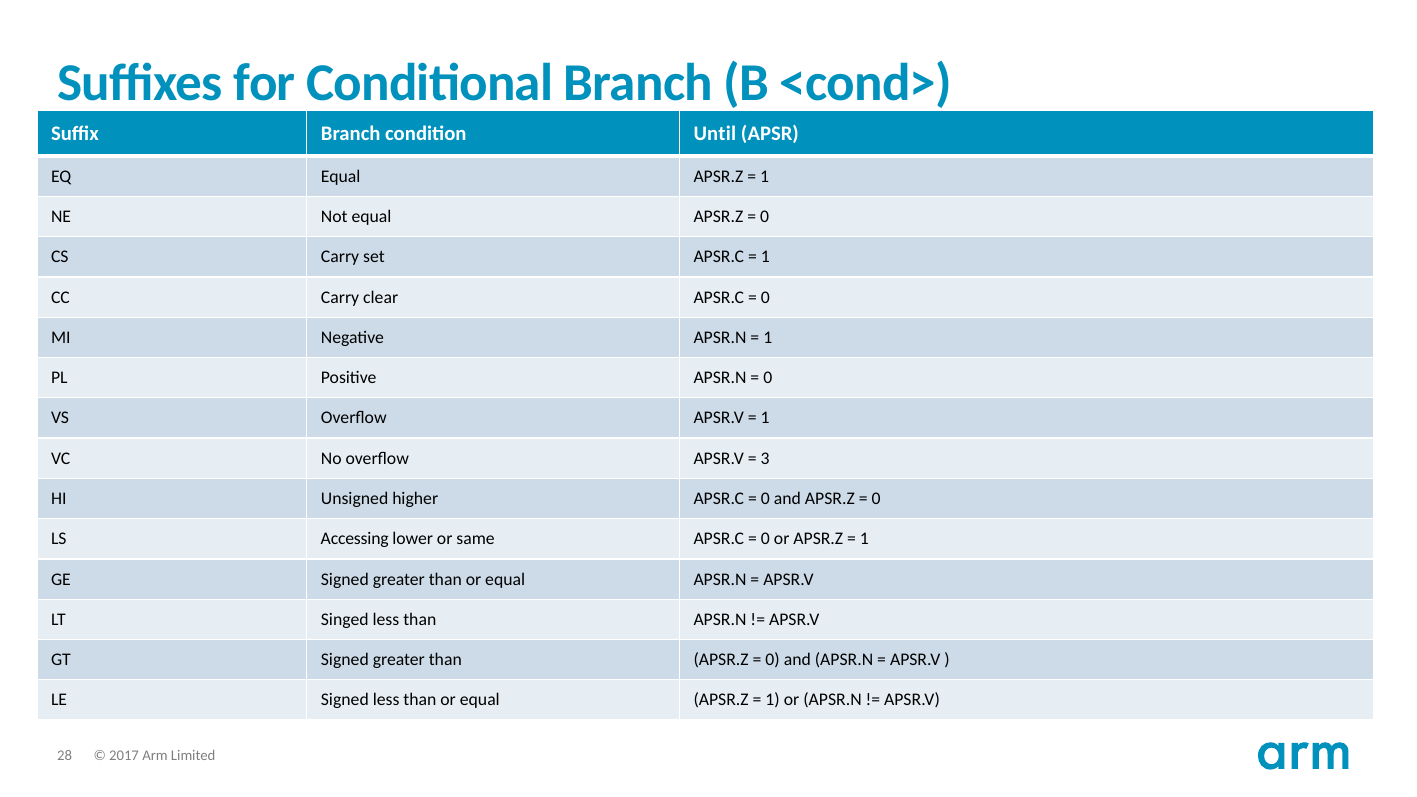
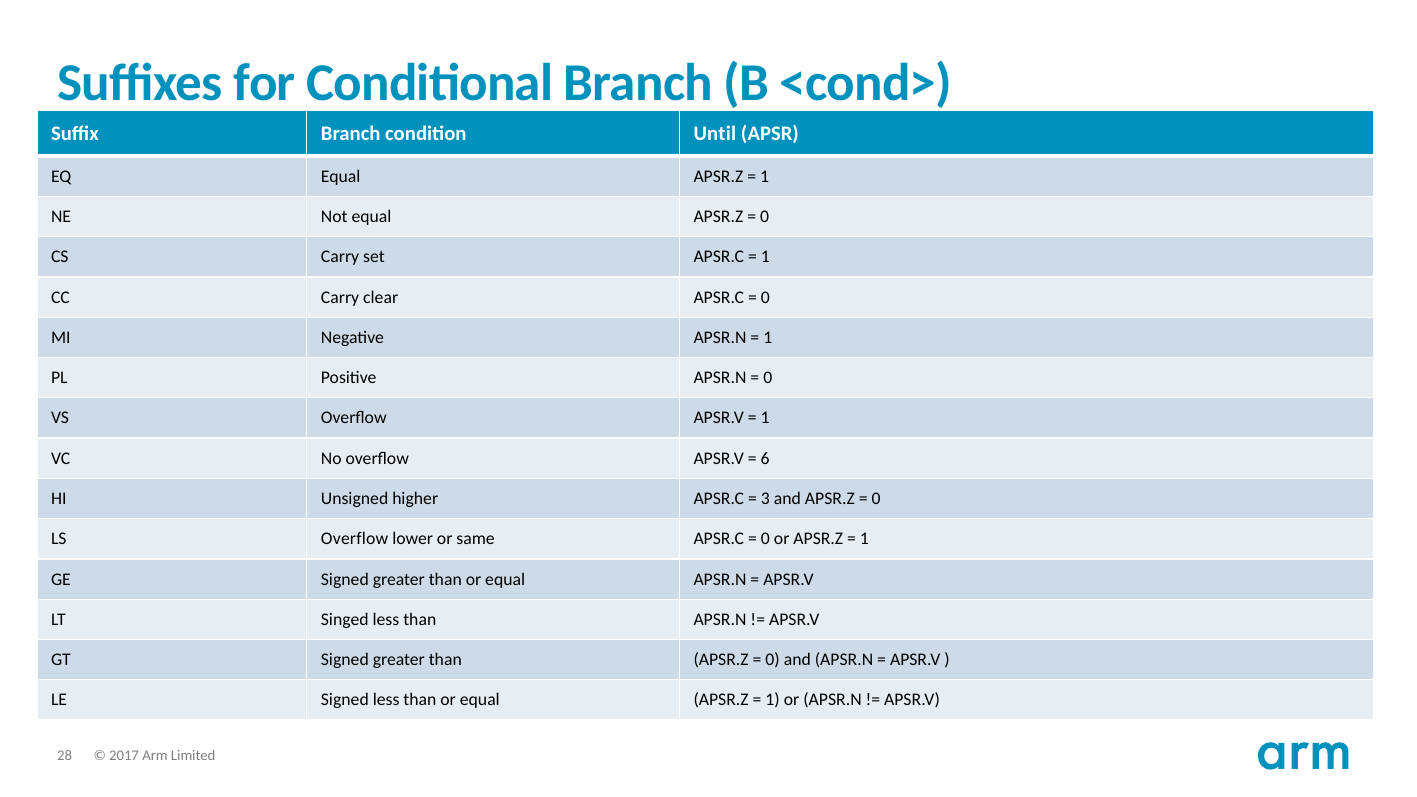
3: 3 -> 6
0 at (765, 499): 0 -> 3
LS Accessing: Accessing -> Overflow
